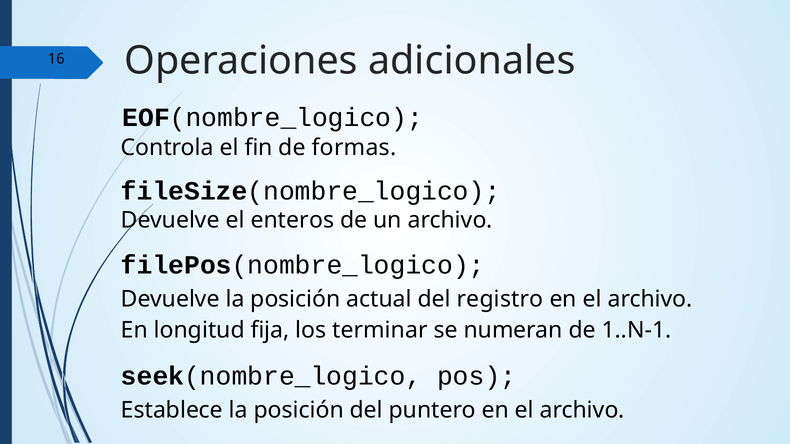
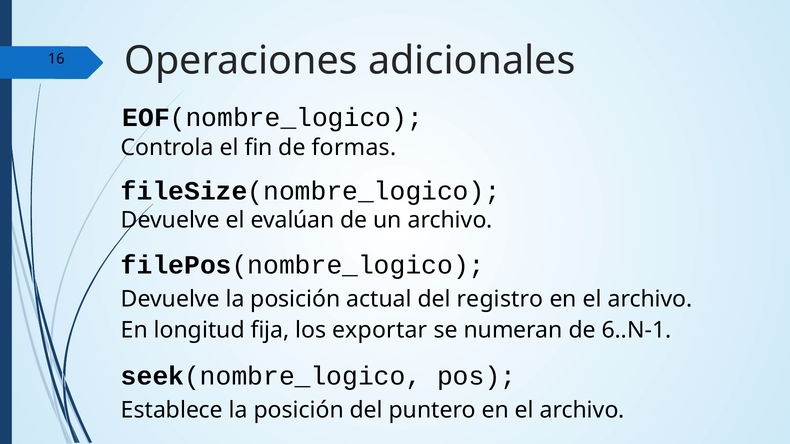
enteros: enteros -> evalúan
terminar: terminar -> exportar
1..N-1: 1..N-1 -> 6..N-1
